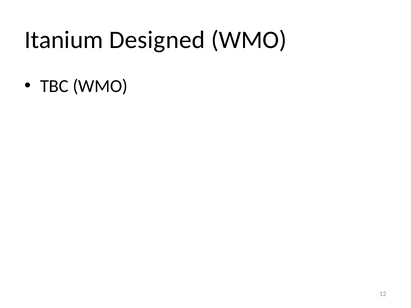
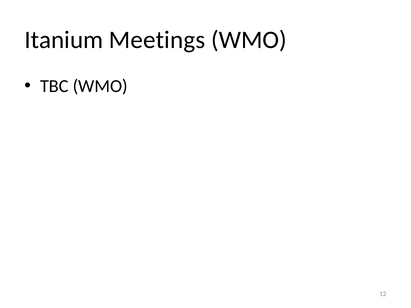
Designed: Designed -> Meetings
